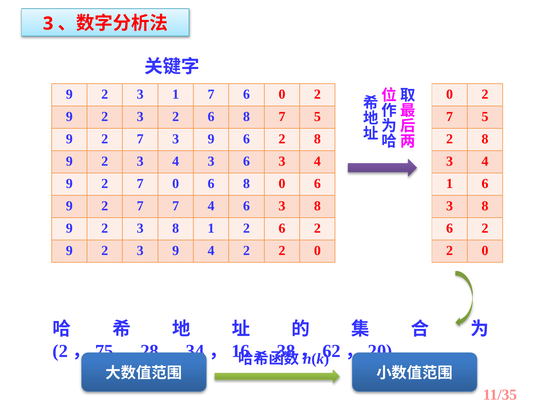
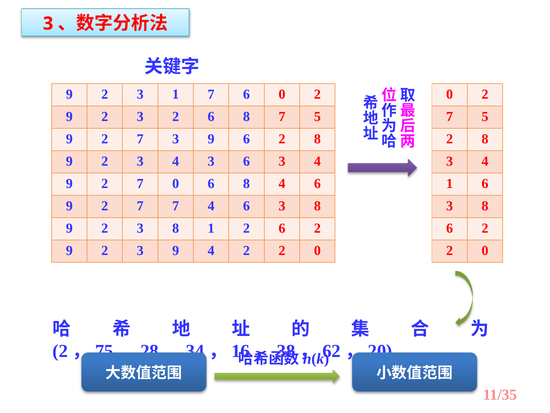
8 0: 0 -> 4
